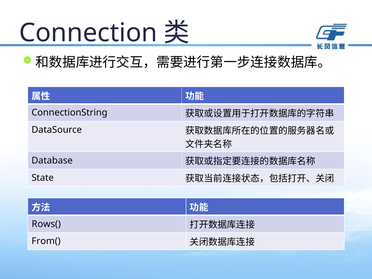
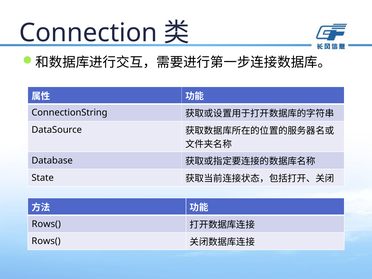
From( at (46, 241): From( -> Rows(
